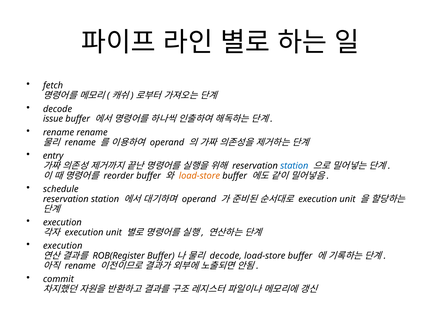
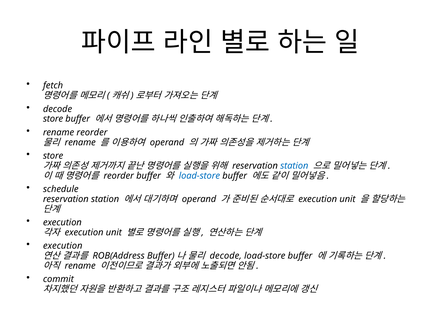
issue at (53, 119): issue -> store
rename rename: rename -> reorder
entry at (53, 156): entry -> store
load-store at (199, 176) colour: orange -> blue
ROB(Register: ROB(Register -> ROB(Address
